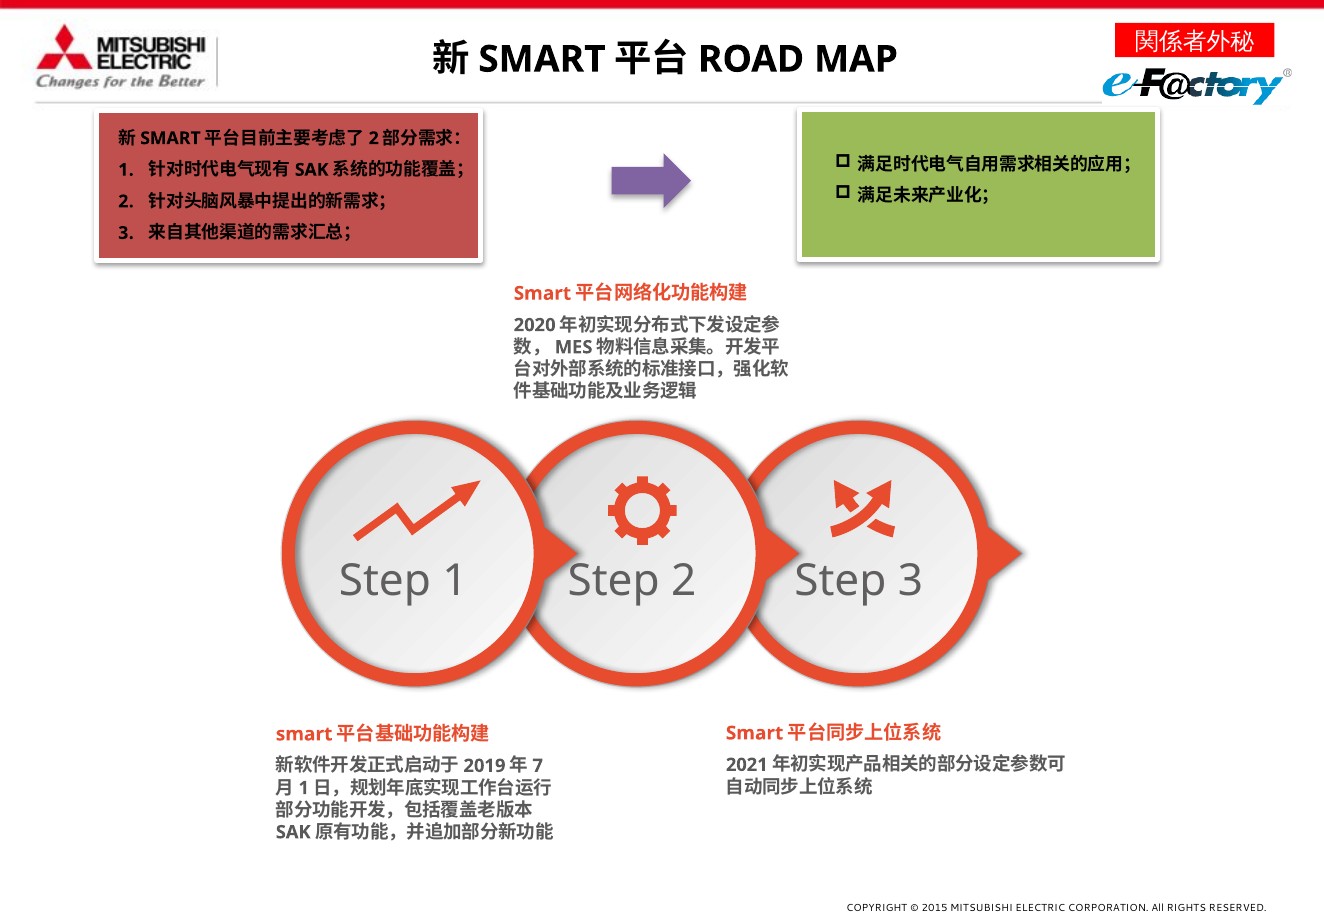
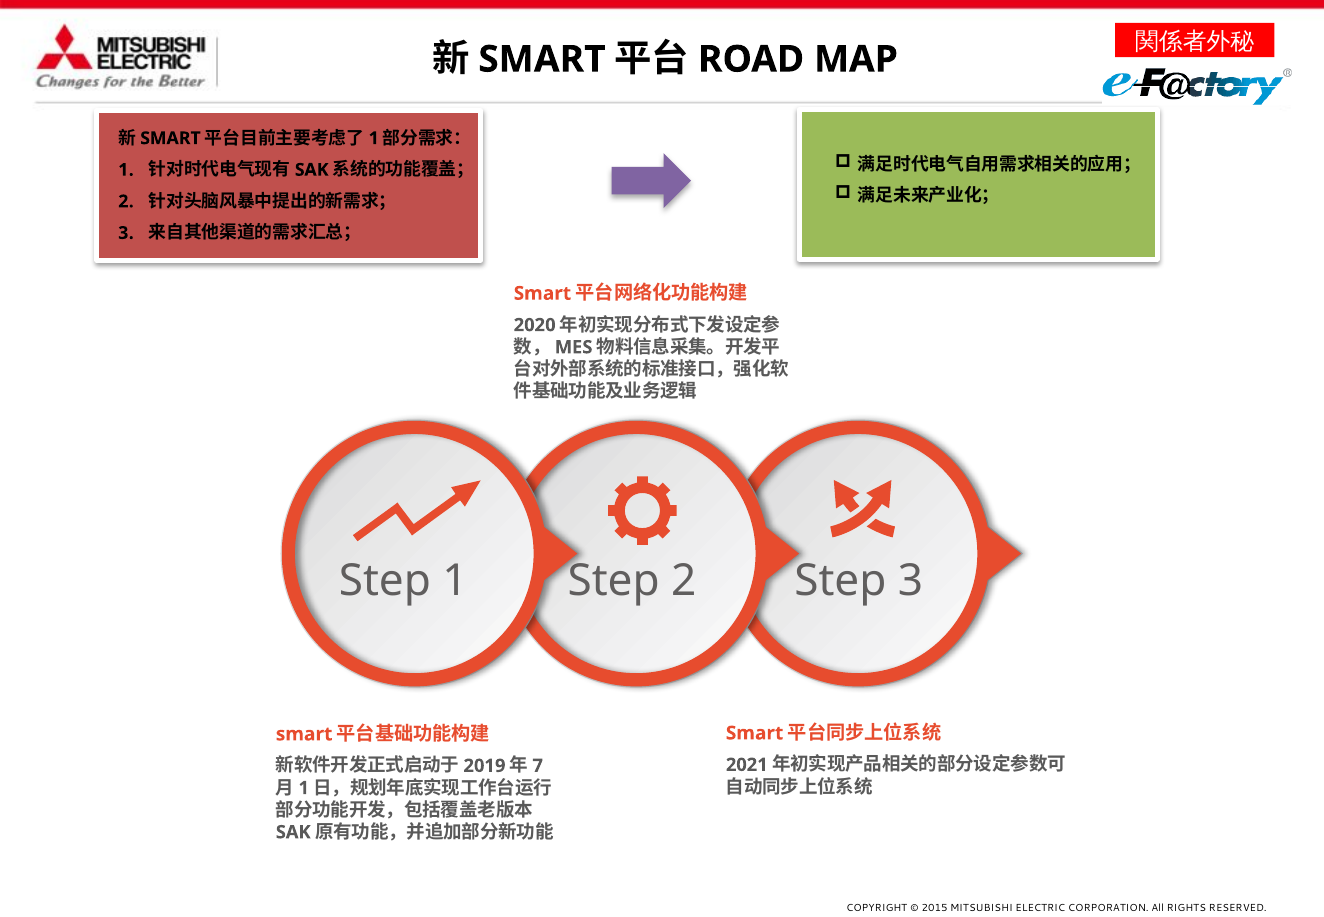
2 at (374, 138): 2 -> 1
